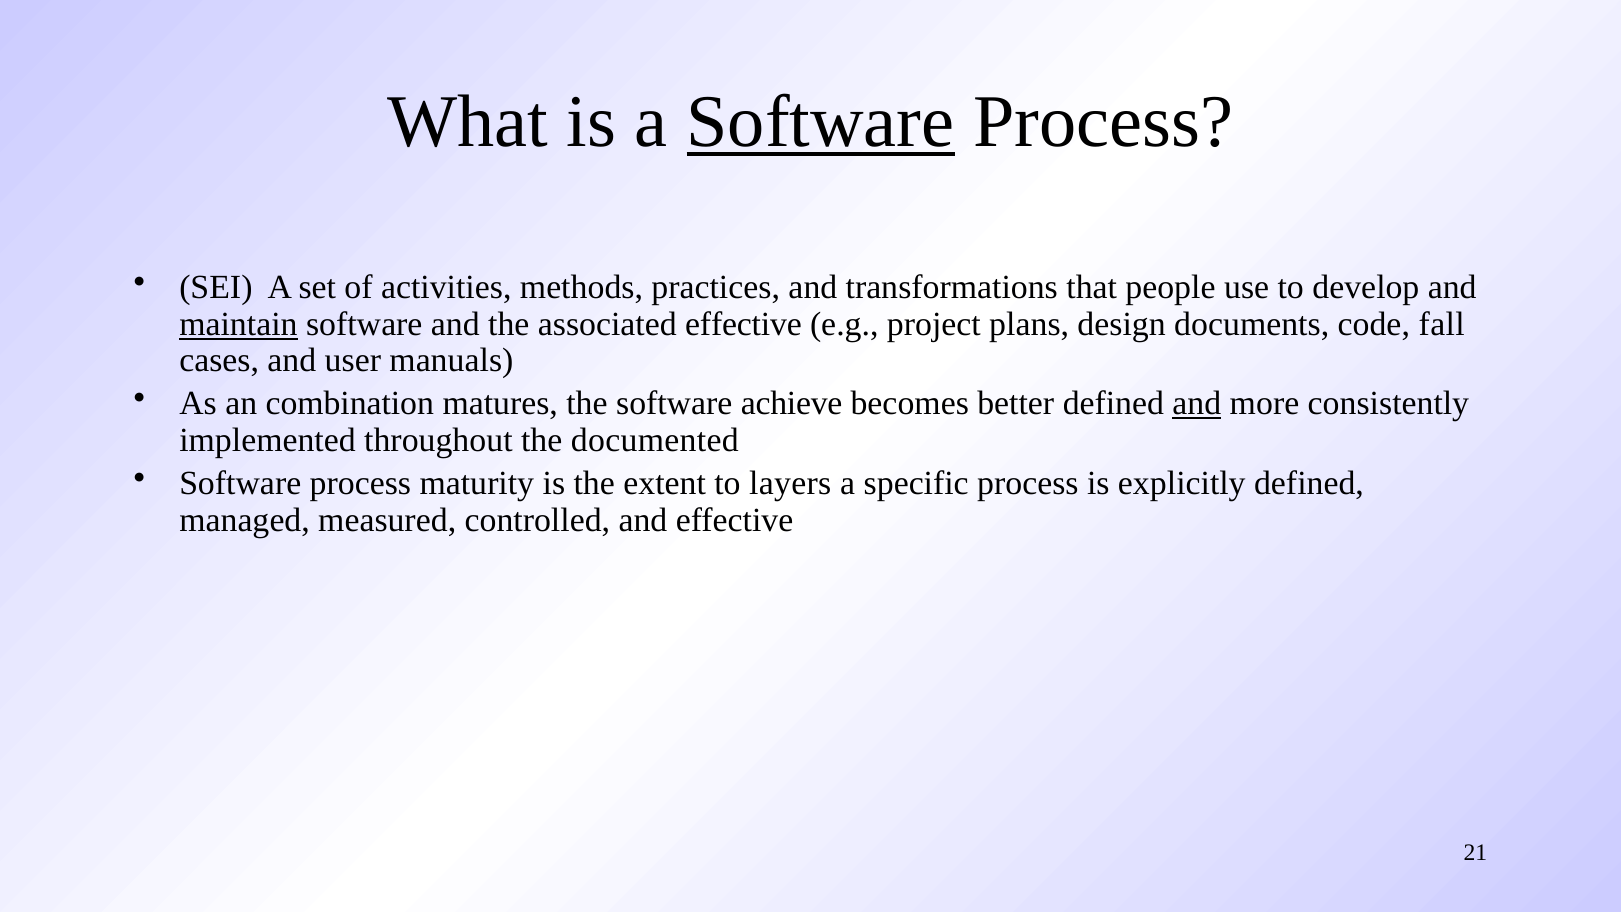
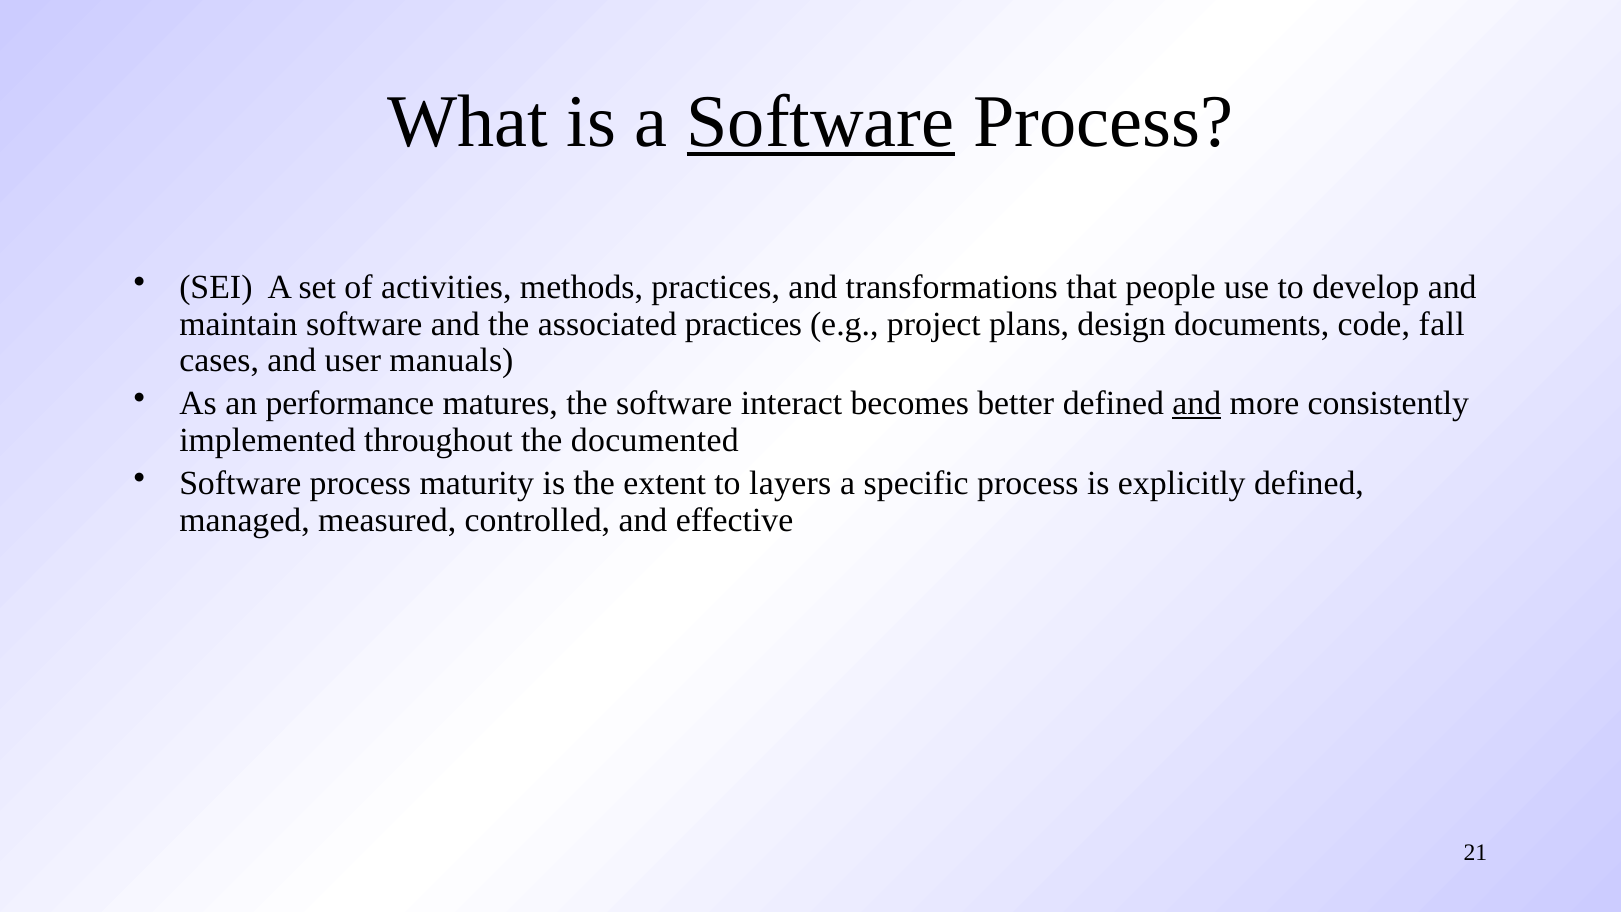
maintain underline: present -> none
associated effective: effective -> practices
combination: combination -> performance
achieve: achieve -> interact
